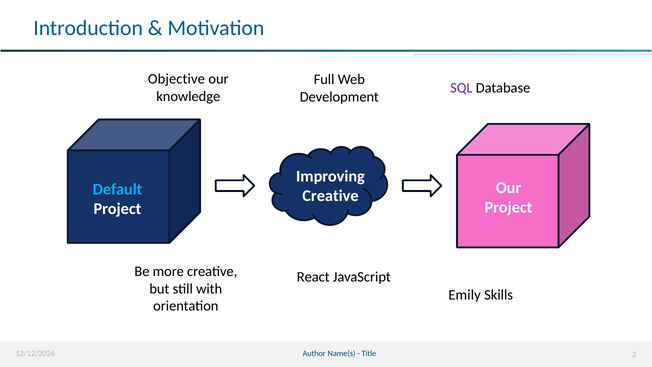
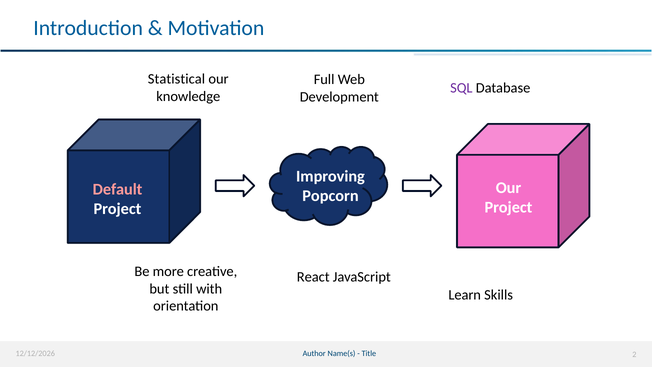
Objective: Objective -> Statistical
Default colour: light blue -> pink
Creative at (330, 196): Creative -> Popcorn
Emily: Emily -> Learn
